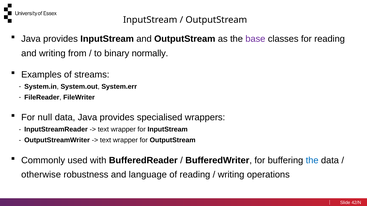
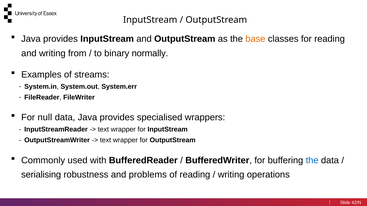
base colour: purple -> orange
otherwise: otherwise -> serialising
language: language -> problems
